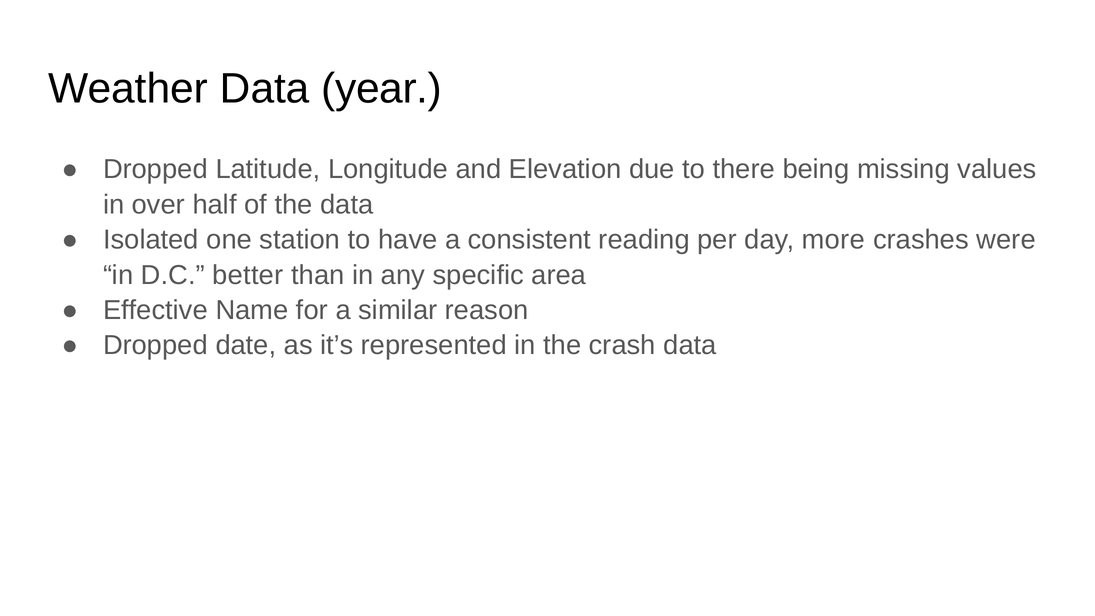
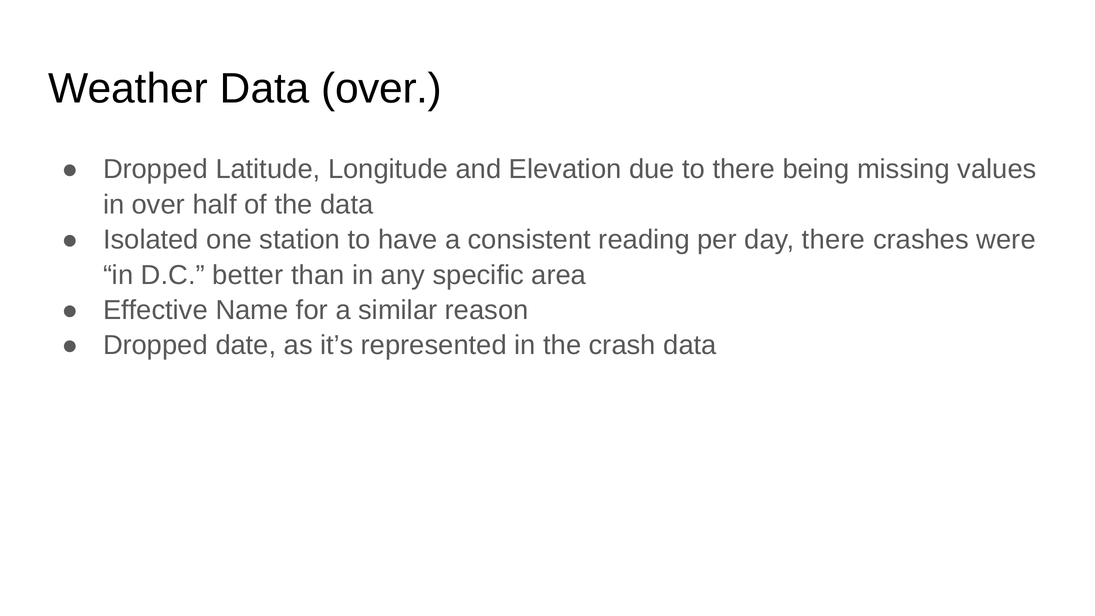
Data year: year -> over
day more: more -> there
